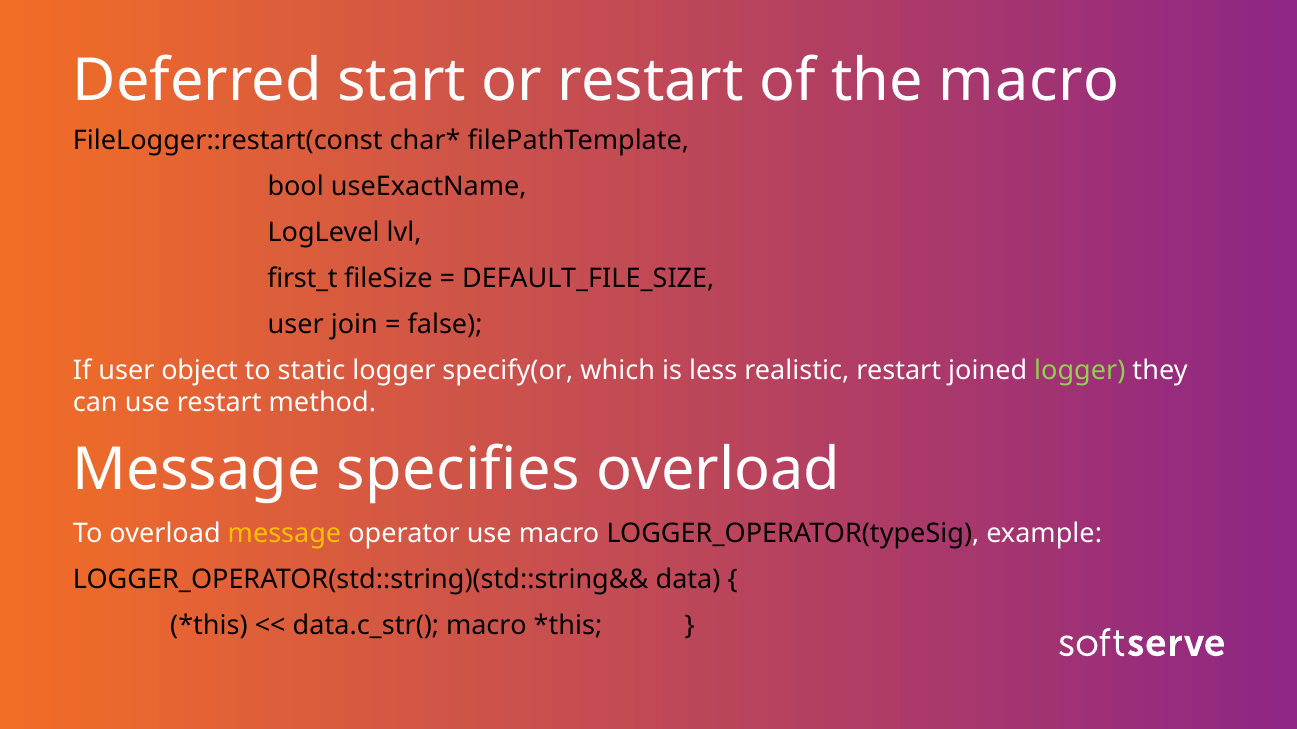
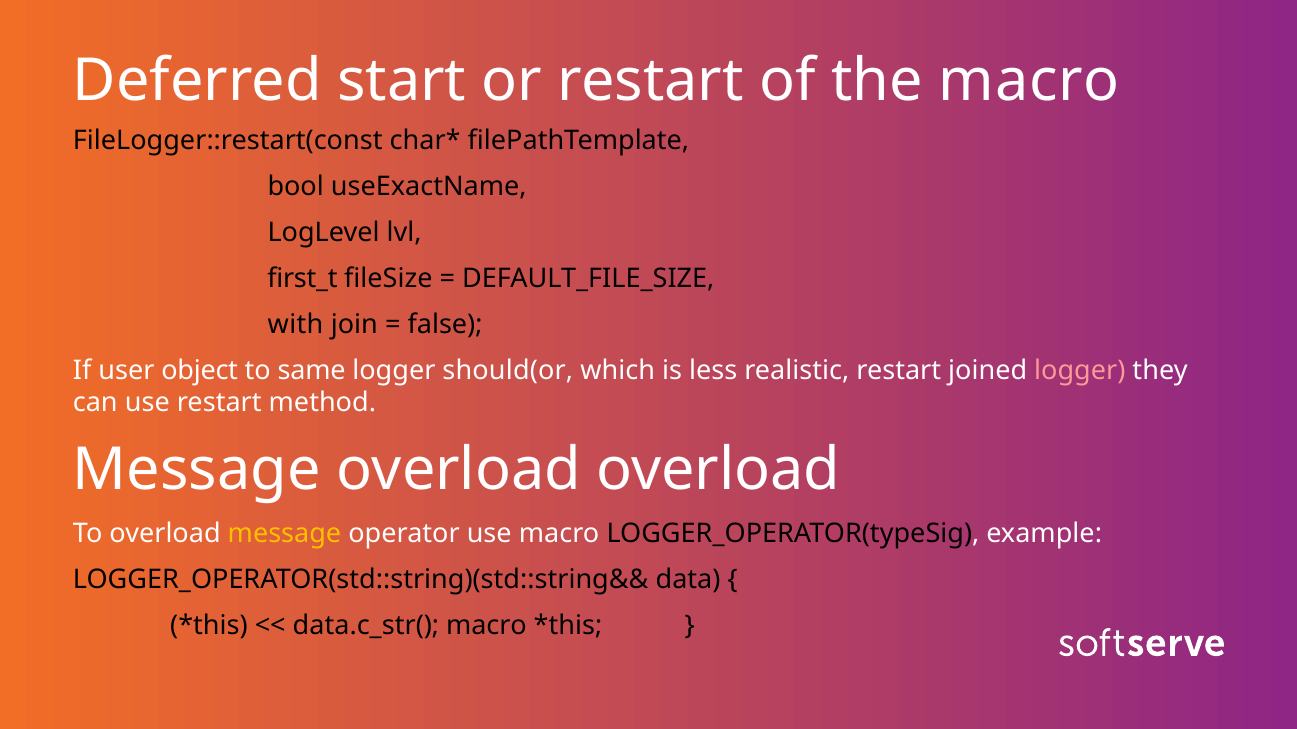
user at (296, 325): user -> with
static: static -> same
specify(or: specify(or -> should(or
logger at (1080, 371) colour: light green -> pink
Message specifies: specifies -> overload
